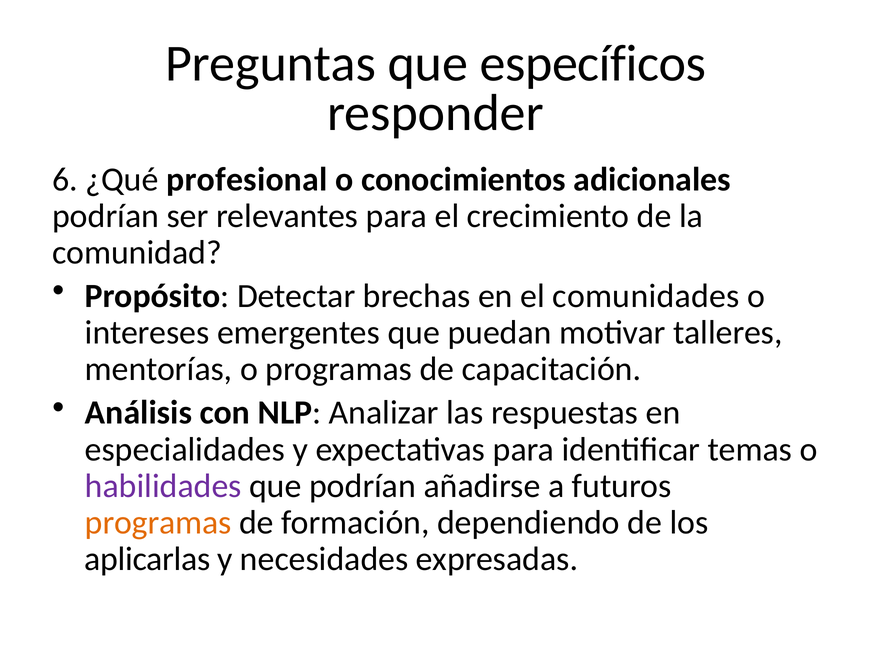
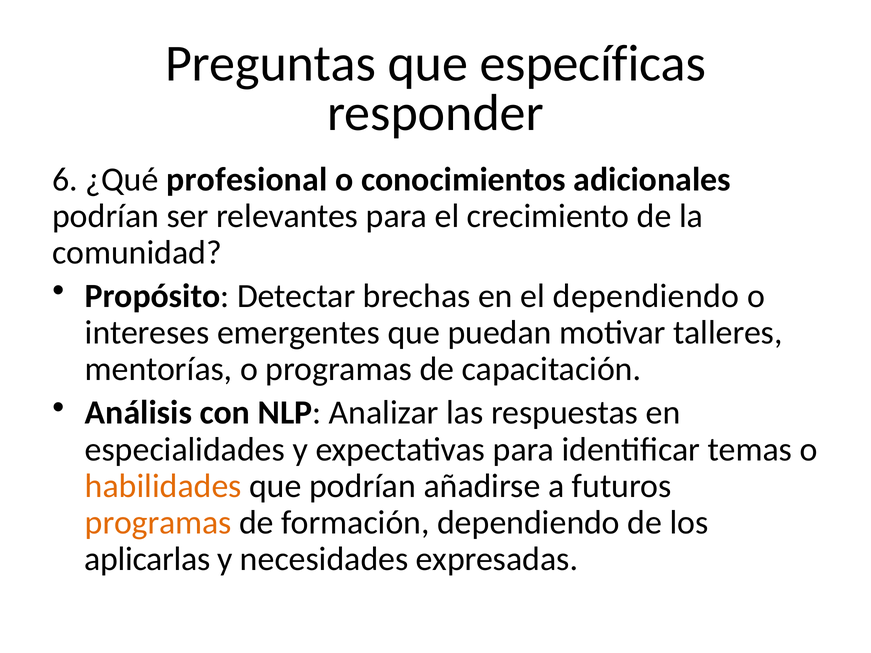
específicos: específicos -> específicas
el comunidades: comunidades -> dependiendo
habilidades colour: purple -> orange
